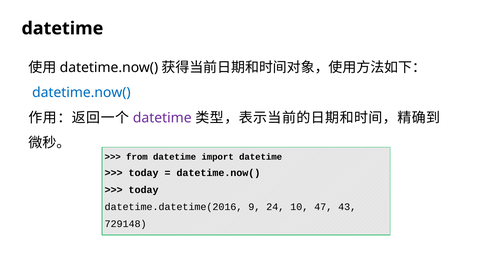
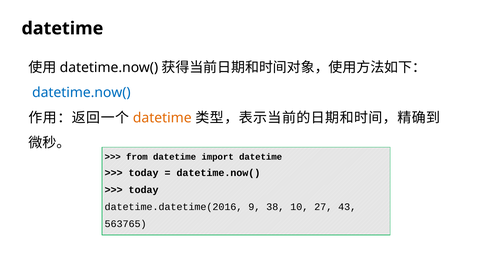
datetime at (162, 118) colour: purple -> orange
24: 24 -> 38
47: 47 -> 27
729148: 729148 -> 563765
